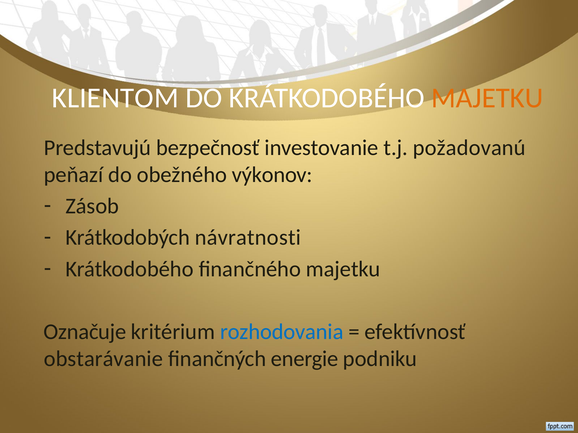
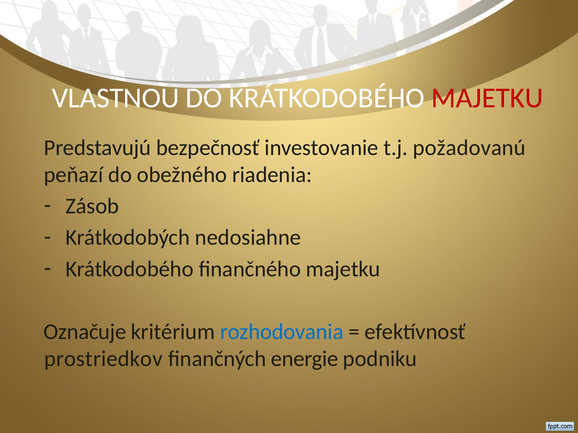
KLIENTOM: KLIENTOM -> VLASTNOU
MAJETKU at (487, 98) colour: orange -> red
výkonov: výkonov -> riadenia
návratnosti: návratnosti -> nedosiahne
obstarávanie: obstarávanie -> prostriedkov
